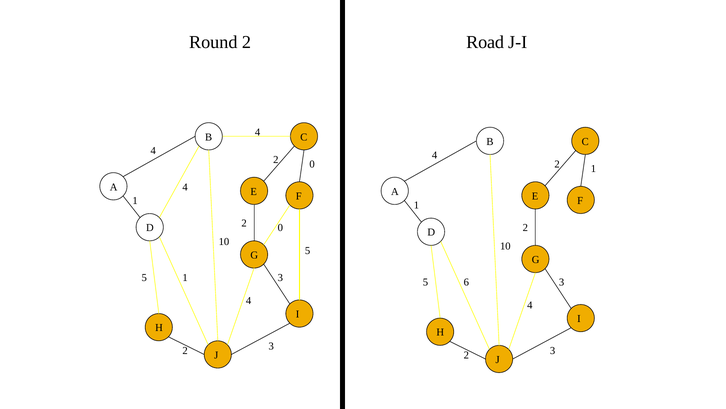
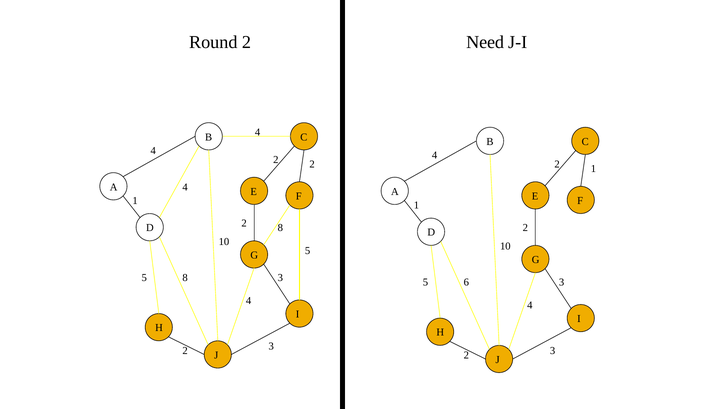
Road: Road -> Need
0 at (312, 164): 0 -> 2
0 at (280, 228): 0 -> 8
5 1: 1 -> 8
